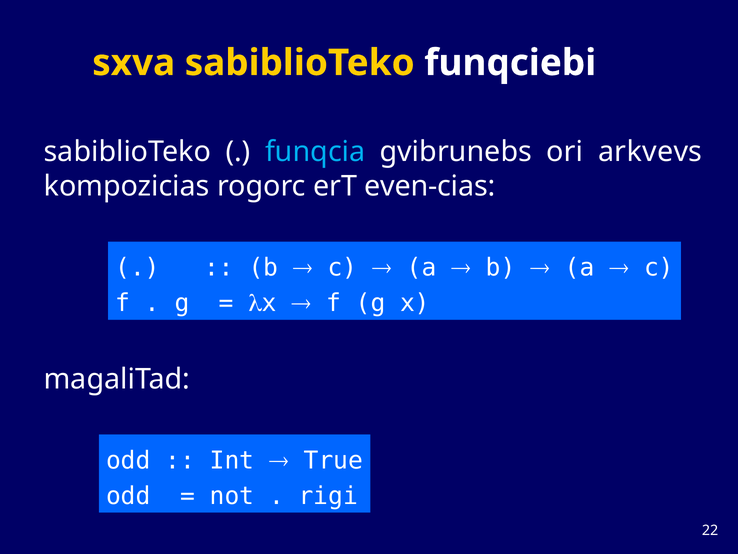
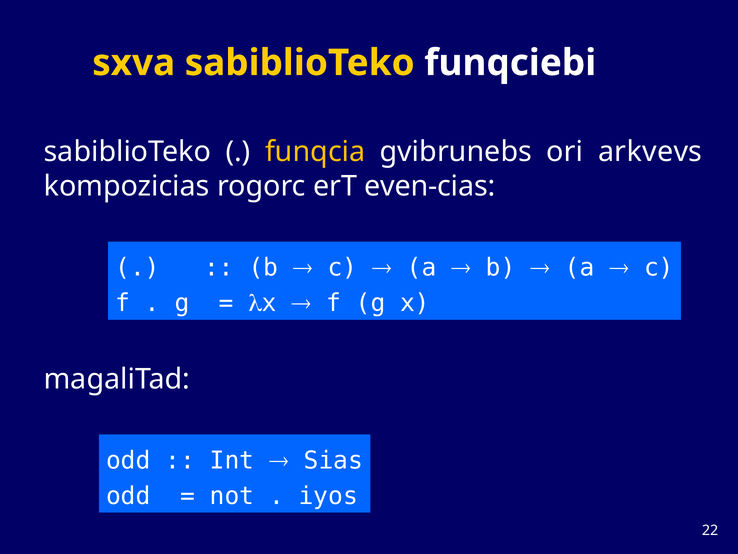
funqcia colour: light blue -> yellow
True: True -> Sias
rigi: rigi -> iyos
